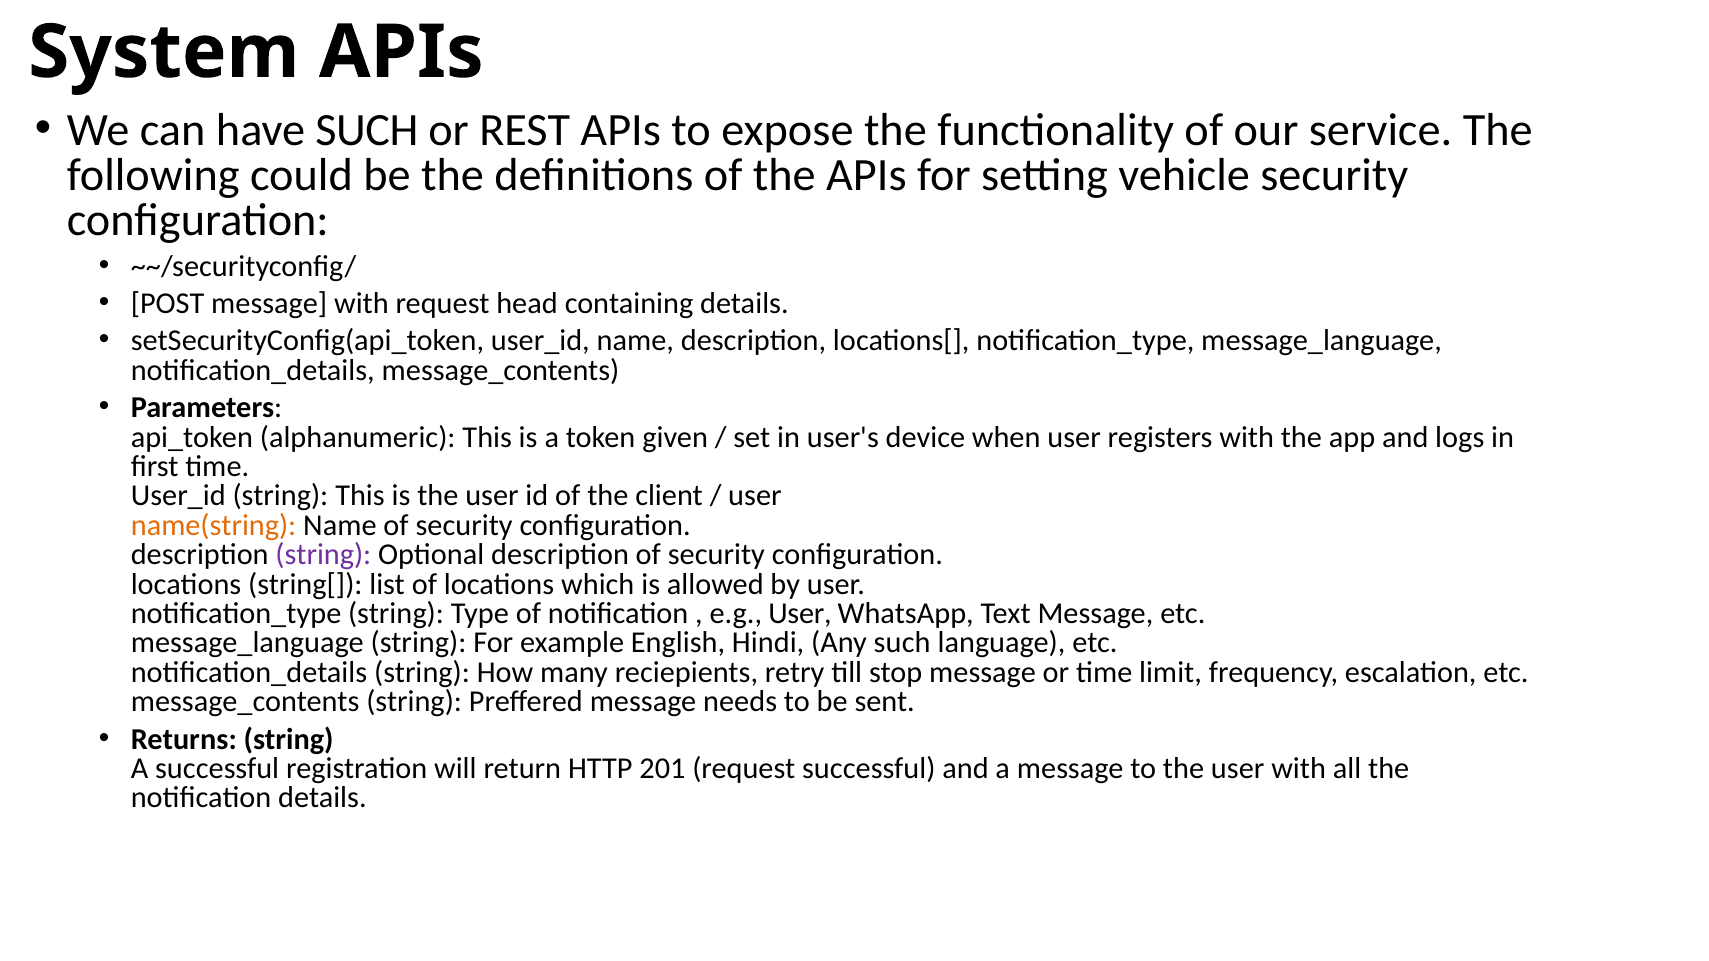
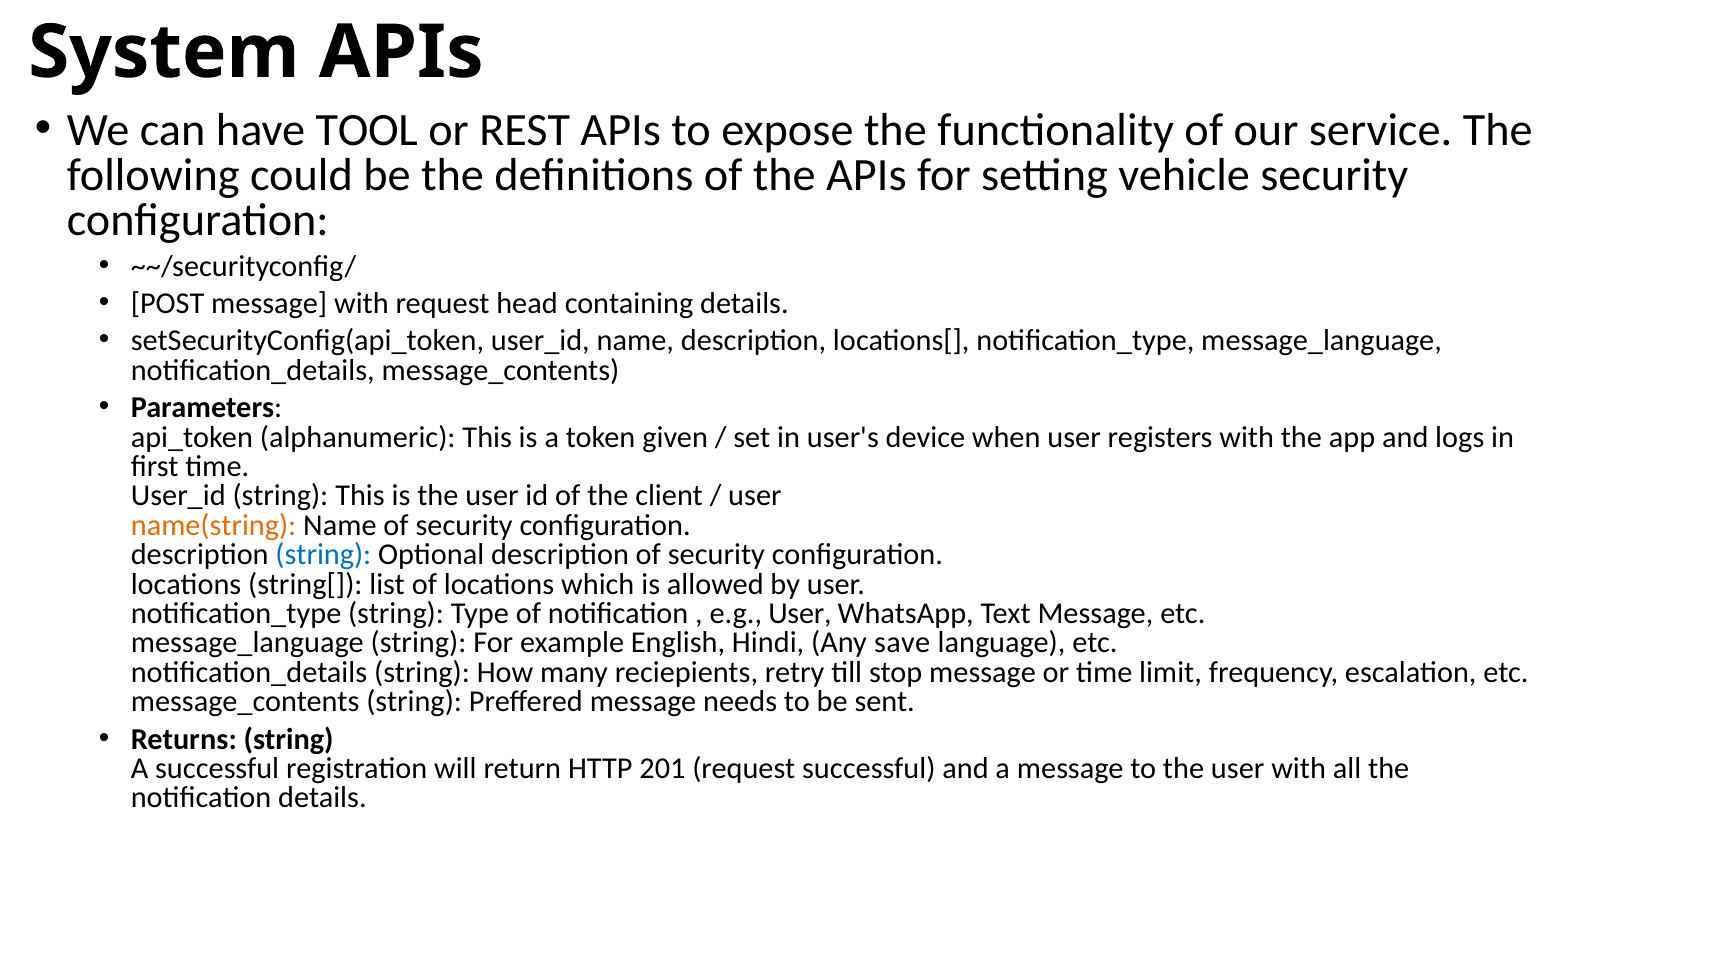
have SUCH: SUCH -> TOOL
string at (323, 555) colour: purple -> blue
Any such: such -> save
